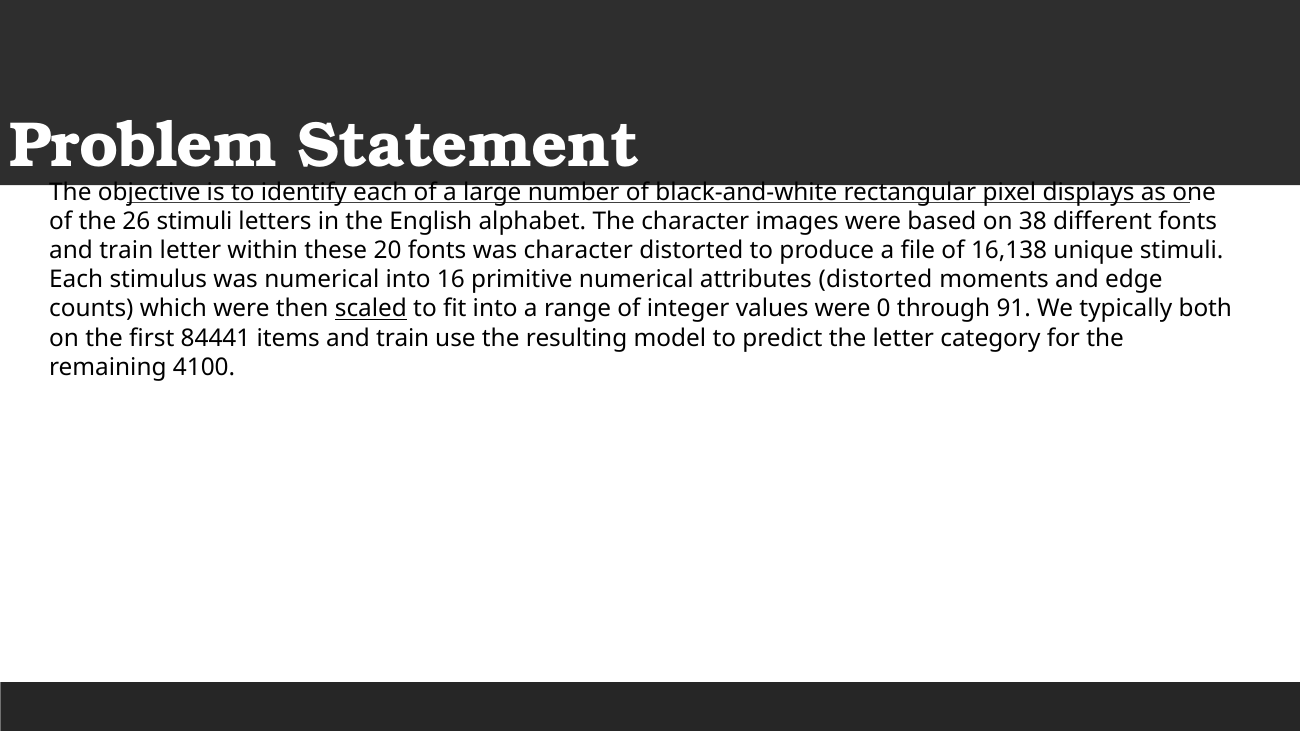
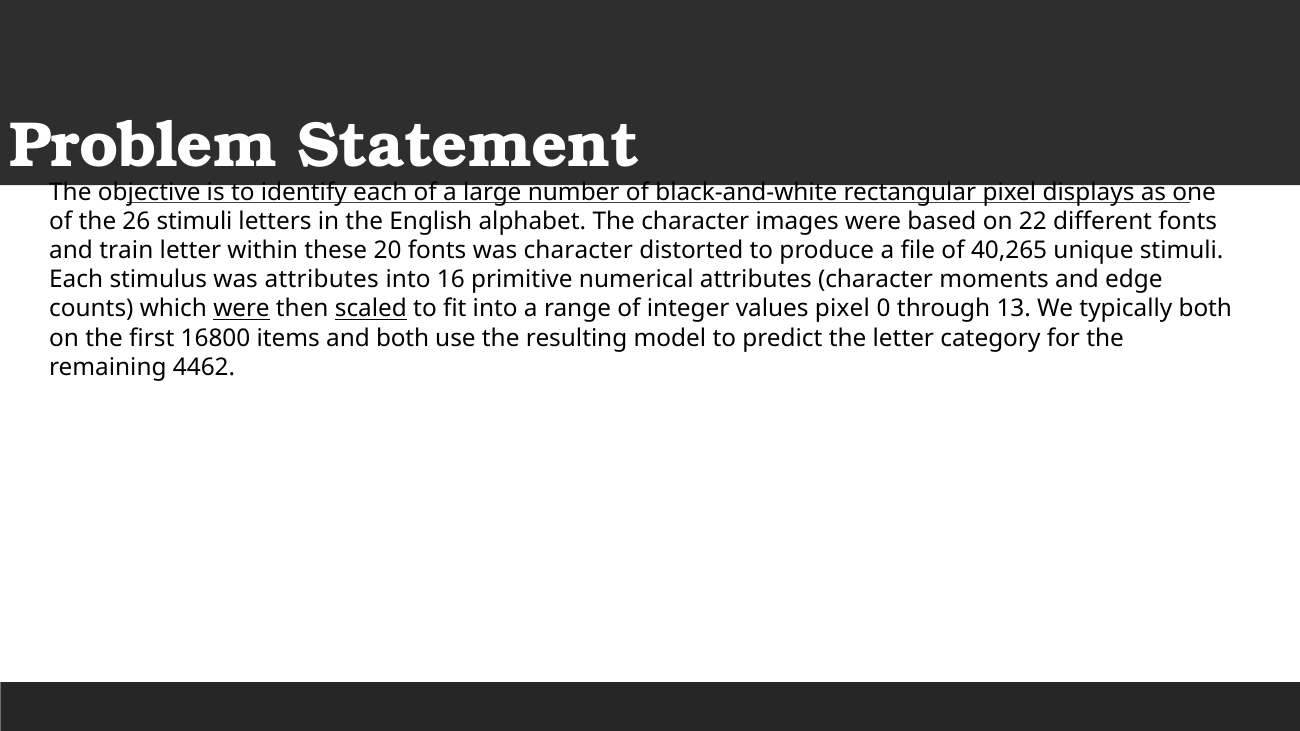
38: 38 -> 22
16,138: 16,138 -> 40,265
was numerical: numerical -> attributes
attributes distorted: distorted -> character
were at (242, 309) underline: none -> present
values were: were -> pixel
91: 91 -> 13
84441: 84441 -> 16800
items and train: train -> both
4100: 4100 -> 4462
